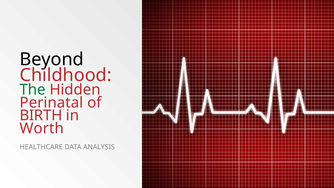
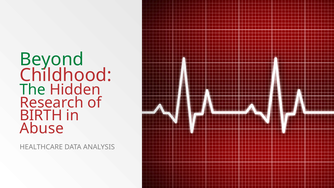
Beyond colour: black -> green
Perinatal: Perinatal -> Research
Worth: Worth -> Abuse
